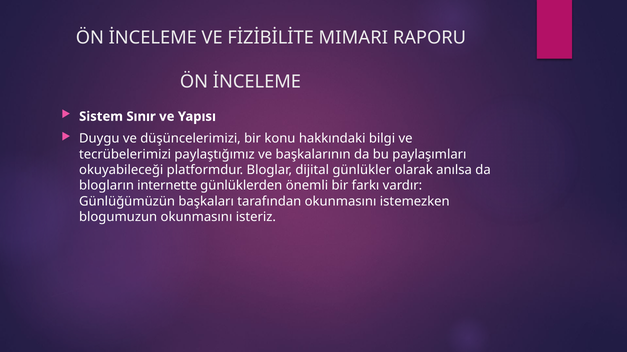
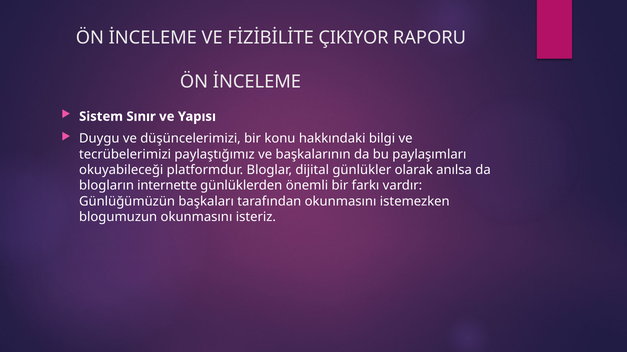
MIMARI: MIMARI -> ÇIKIYOR
